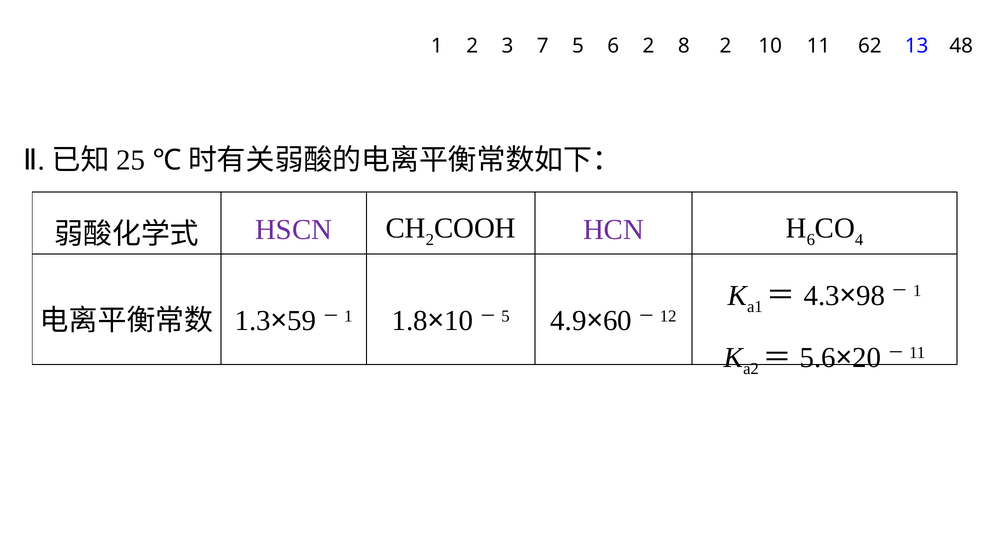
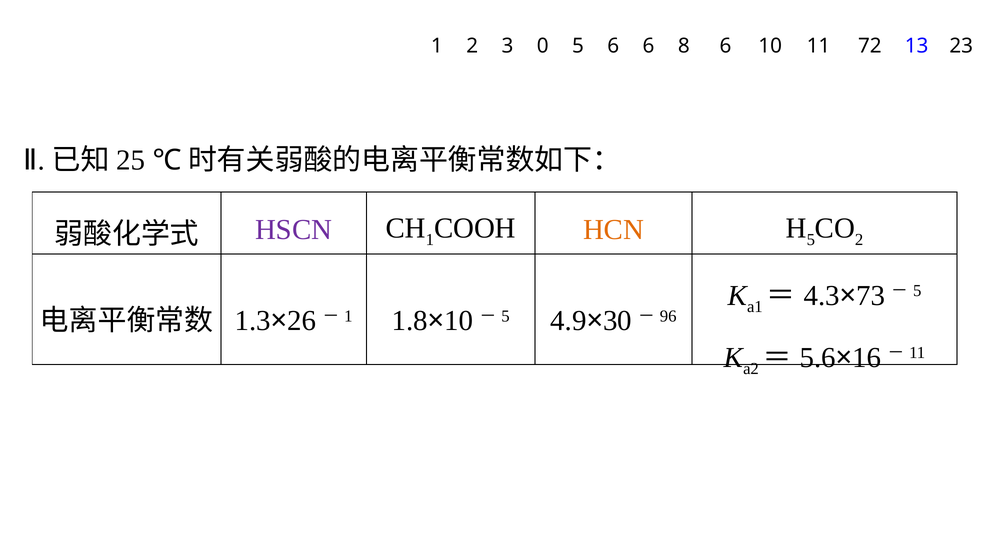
7: 7 -> 0
6 2: 2 -> 6
8 2: 2 -> 6
62: 62 -> 72
48: 48 -> 23
2 at (430, 239): 2 -> 1
HCN colour: purple -> orange
6 at (811, 239): 6 -> 5
4 at (859, 239): 4 -> 2
98: 98 -> 73
1 at (917, 291): 1 -> 5
59: 59 -> 26
60: 60 -> 30
12: 12 -> 96
20: 20 -> 16
